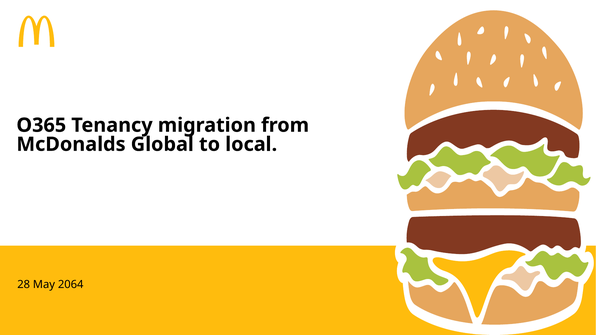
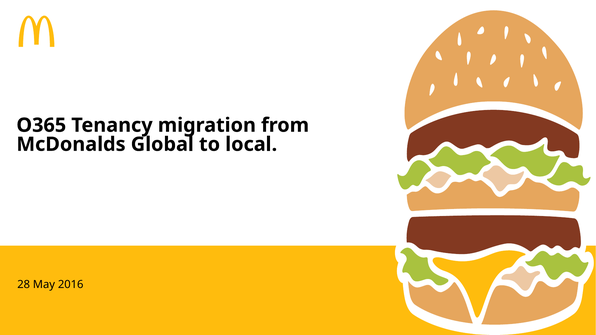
2064: 2064 -> 2016
